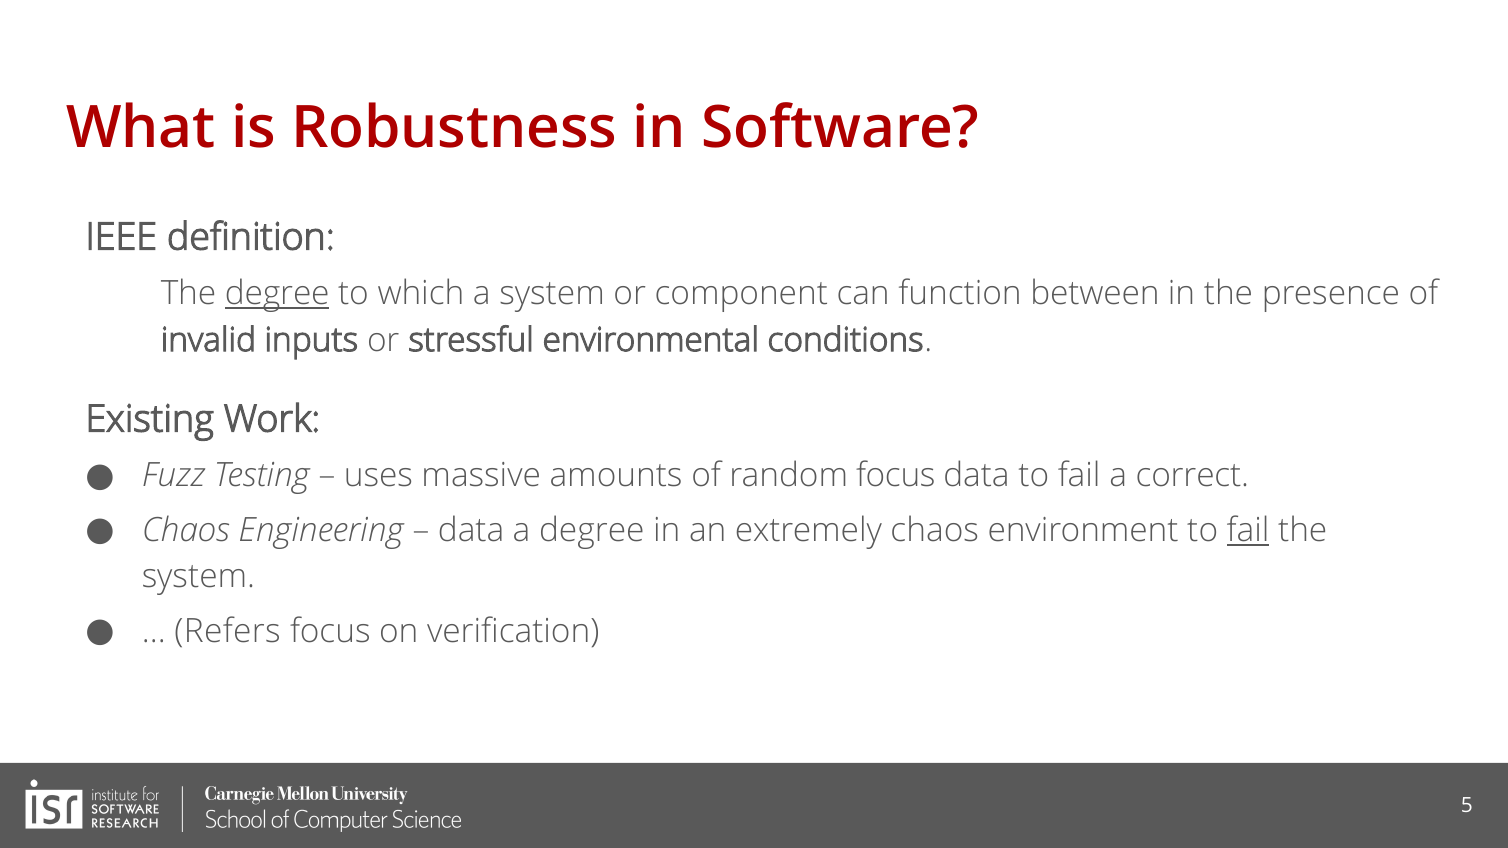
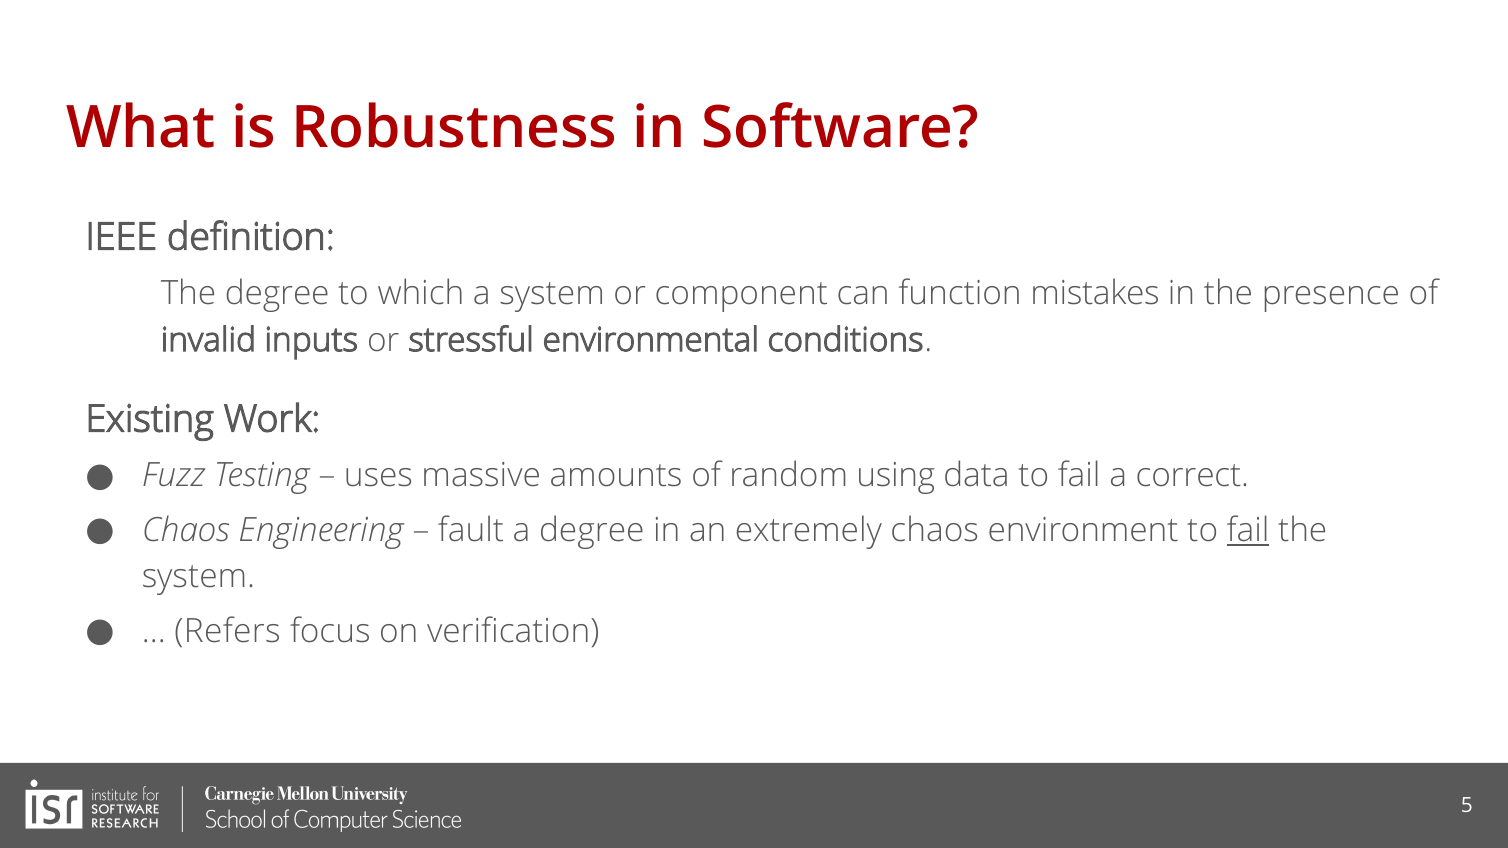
degree at (277, 294) underline: present -> none
between: between -> mistakes
random focus: focus -> using
data at (471, 531): data -> fault
